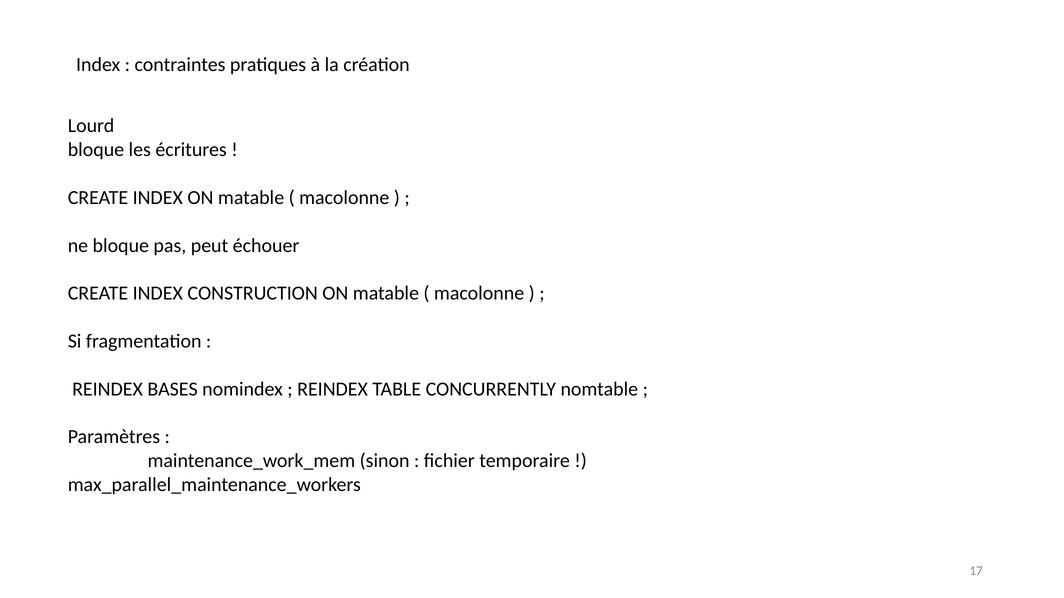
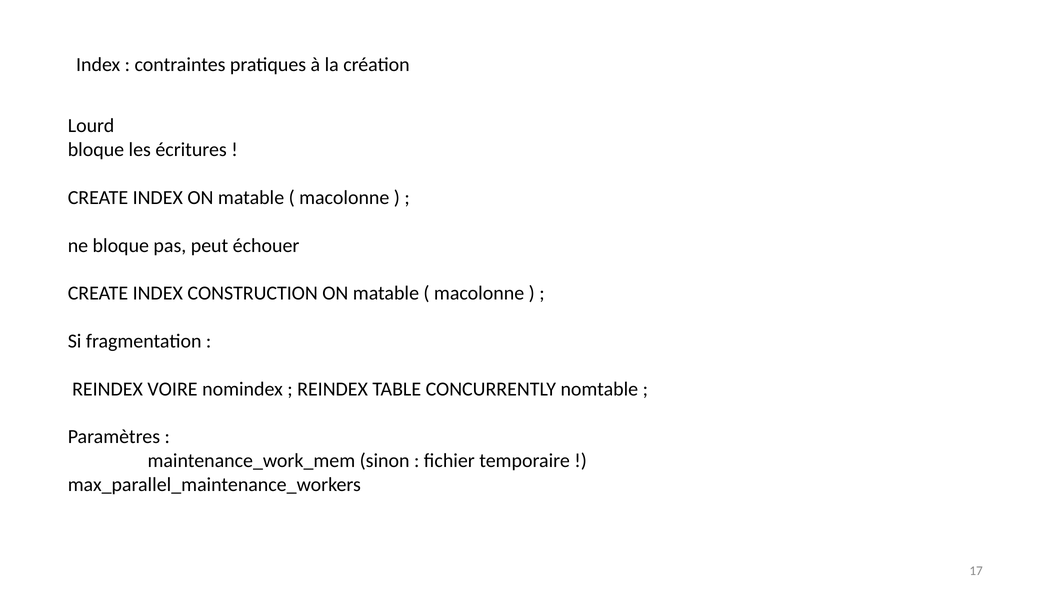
BASES: BASES -> VOIRE
